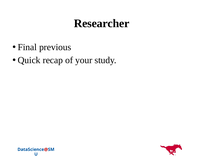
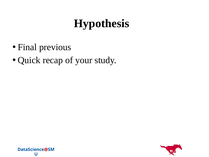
Researcher: Researcher -> Hypothesis
